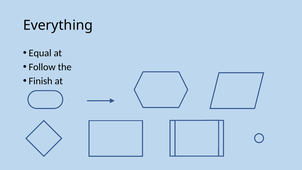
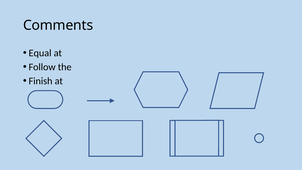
Everything: Everything -> Comments
